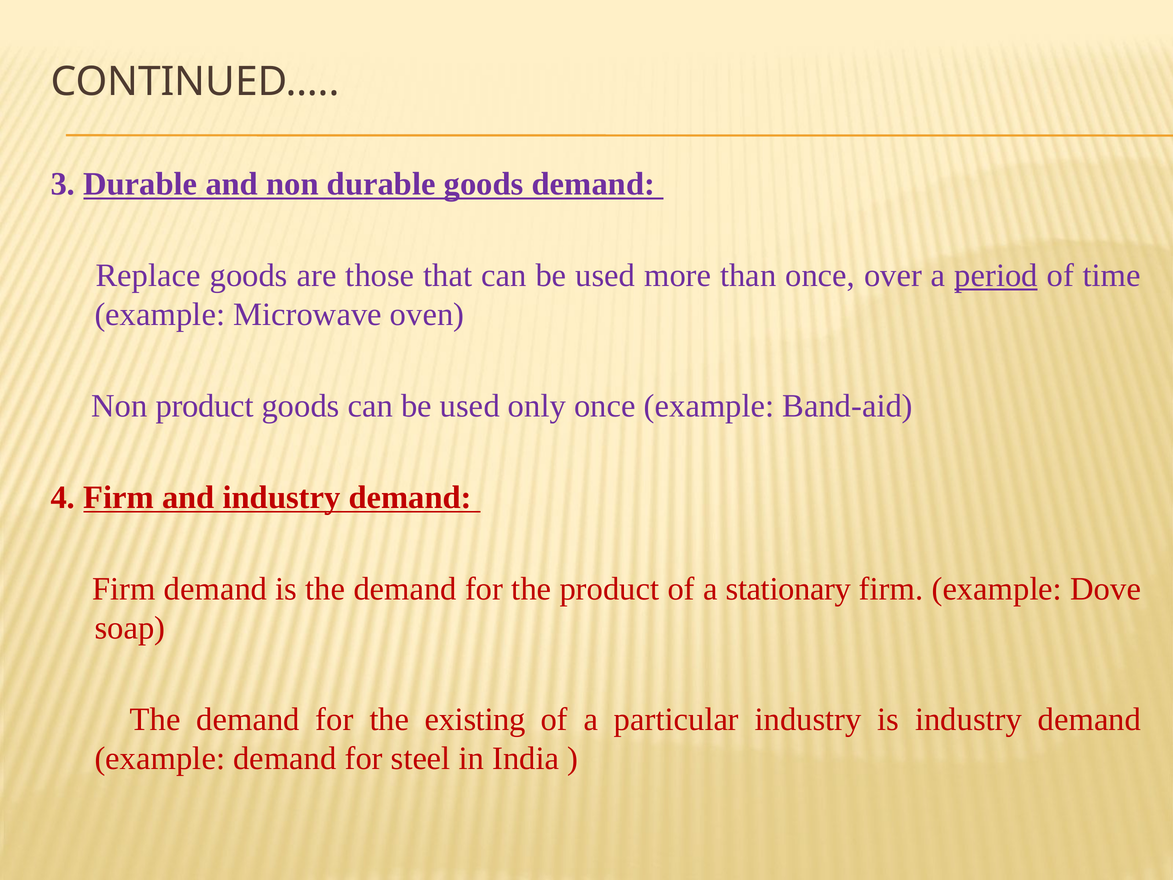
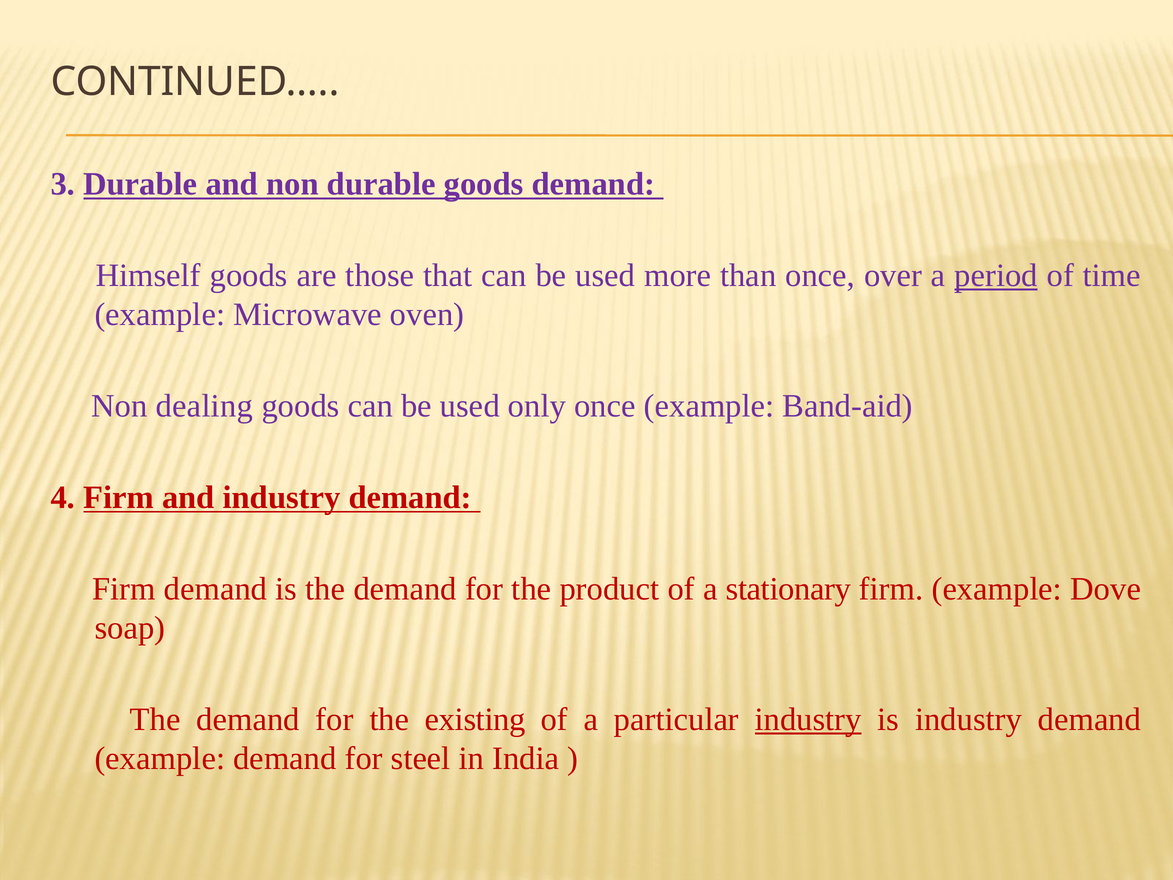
Replace: Replace -> Himself
Non product: product -> dealing
industry at (808, 719) underline: none -> present
